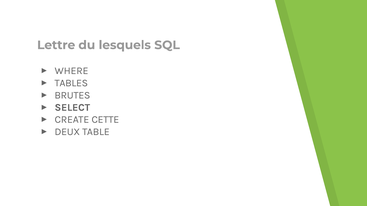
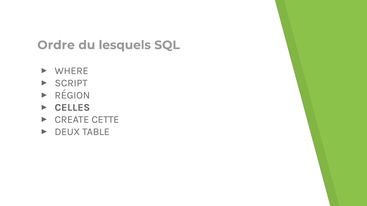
Lettre: Lettre -> Ordre
TABLES: TABLES -> SCRIPT
BRUTES: BRUTES -> RÉGION
SELECT: SELECT -> CELLES
